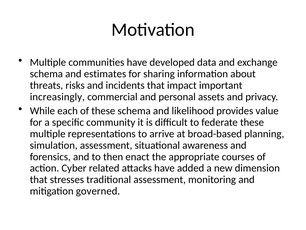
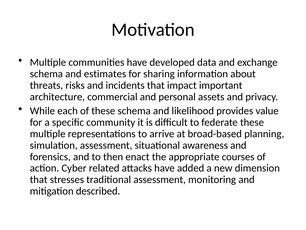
increasingly: increasingly -> architecture
governed: governed -> described
